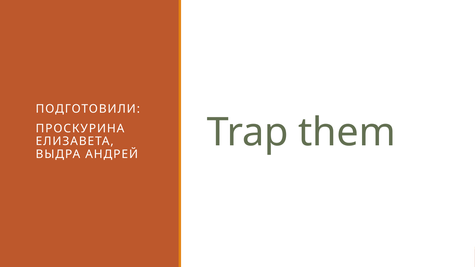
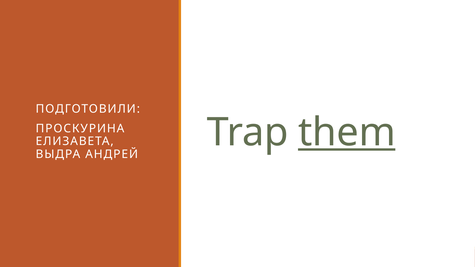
them underline: none -> present
